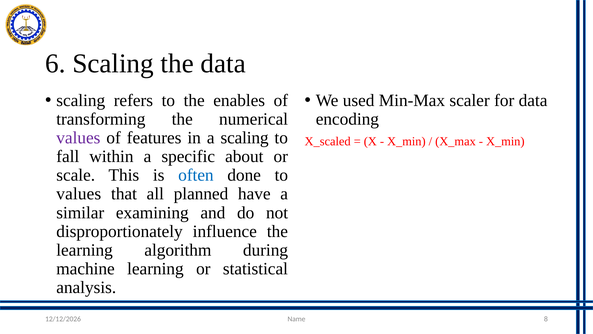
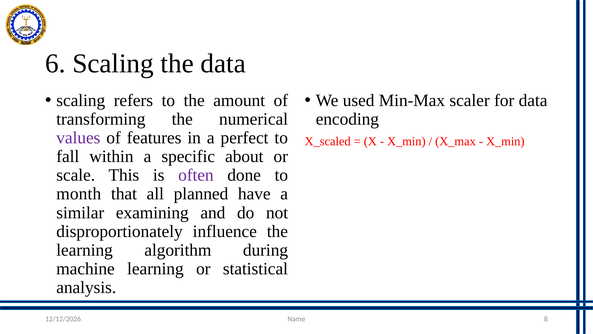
enables: enables -> amount
a scaling: scaling -> perfect
often colour: blue -> purple
values at (79, 194): values -> month
